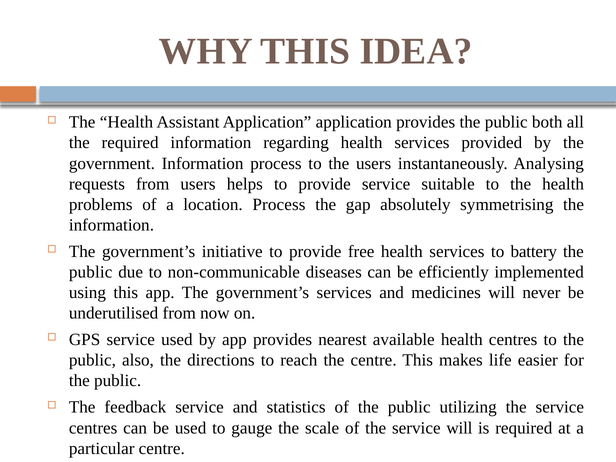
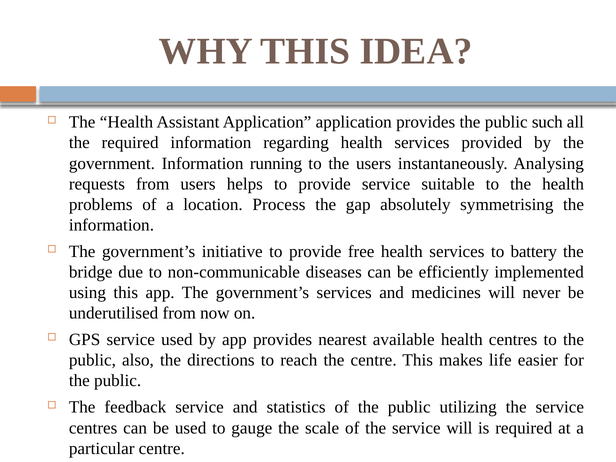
both: both -> such
Information process: process -> running
public at (91, 272): public -> bridge
